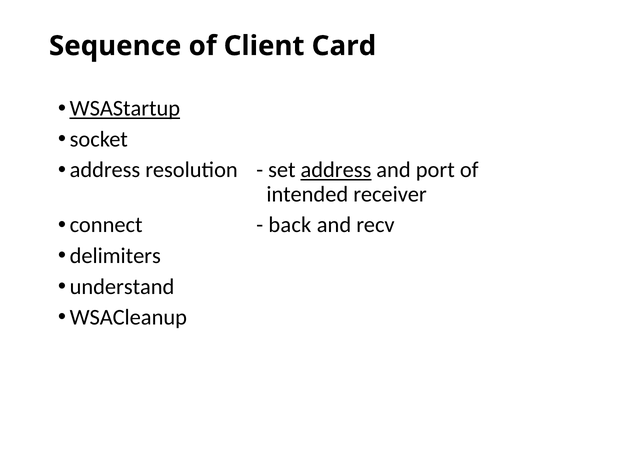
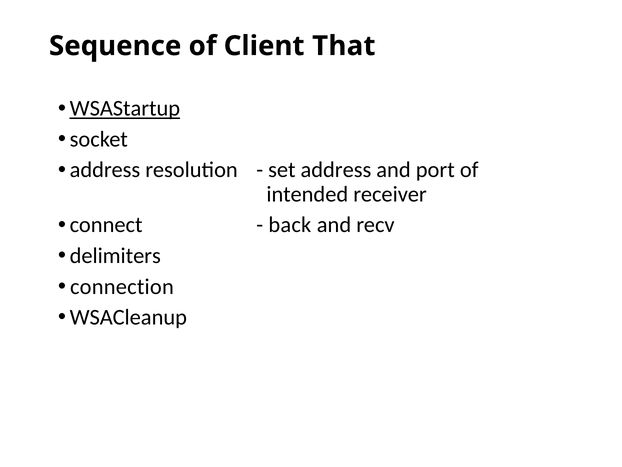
Card: Card -> That
address at (336, 170) underline: present -> none
understand: understand -> connection
